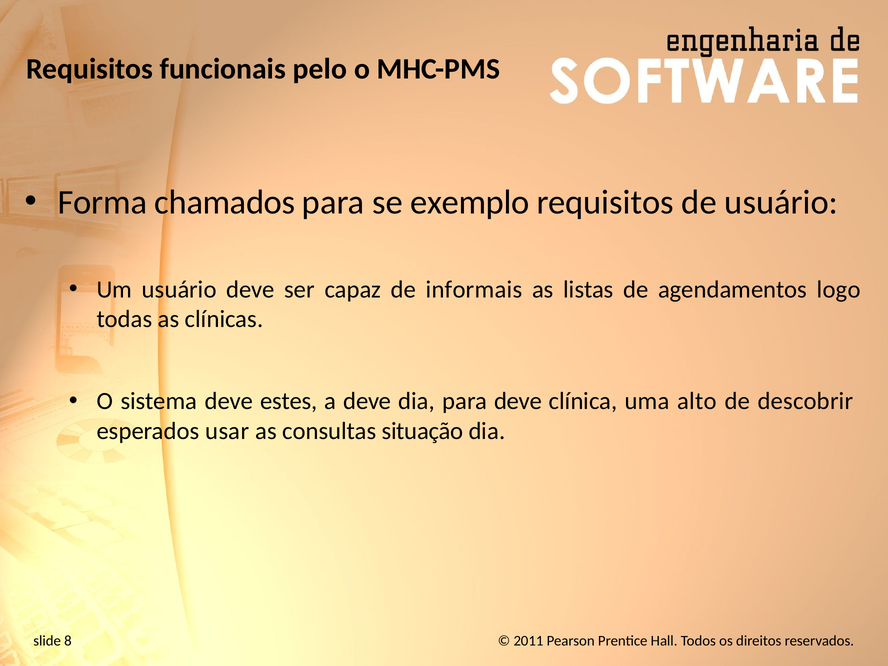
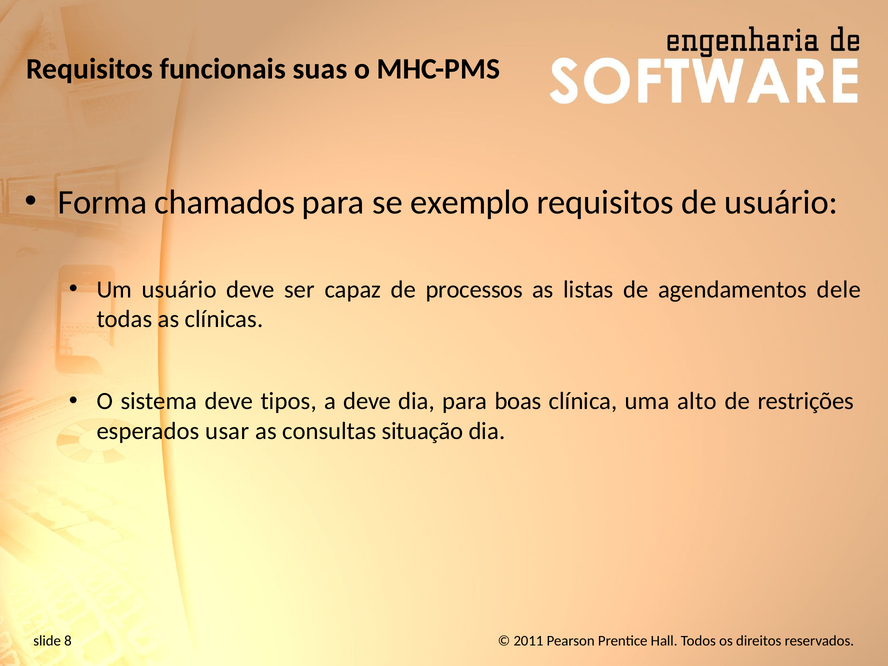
pelo: pelo -> suas
informais: informais -> processos
logo: logo -> dele
estes: estes -> tipos
para deve: deve -> boas
descobrir: descobrir -> restrições
